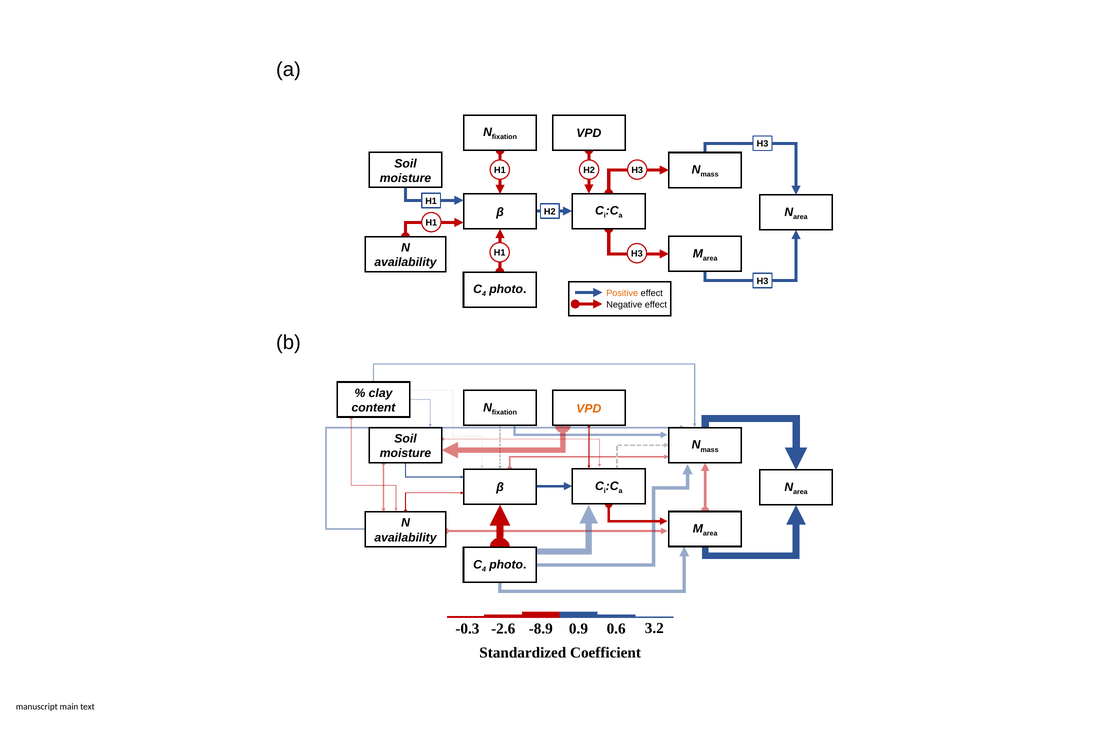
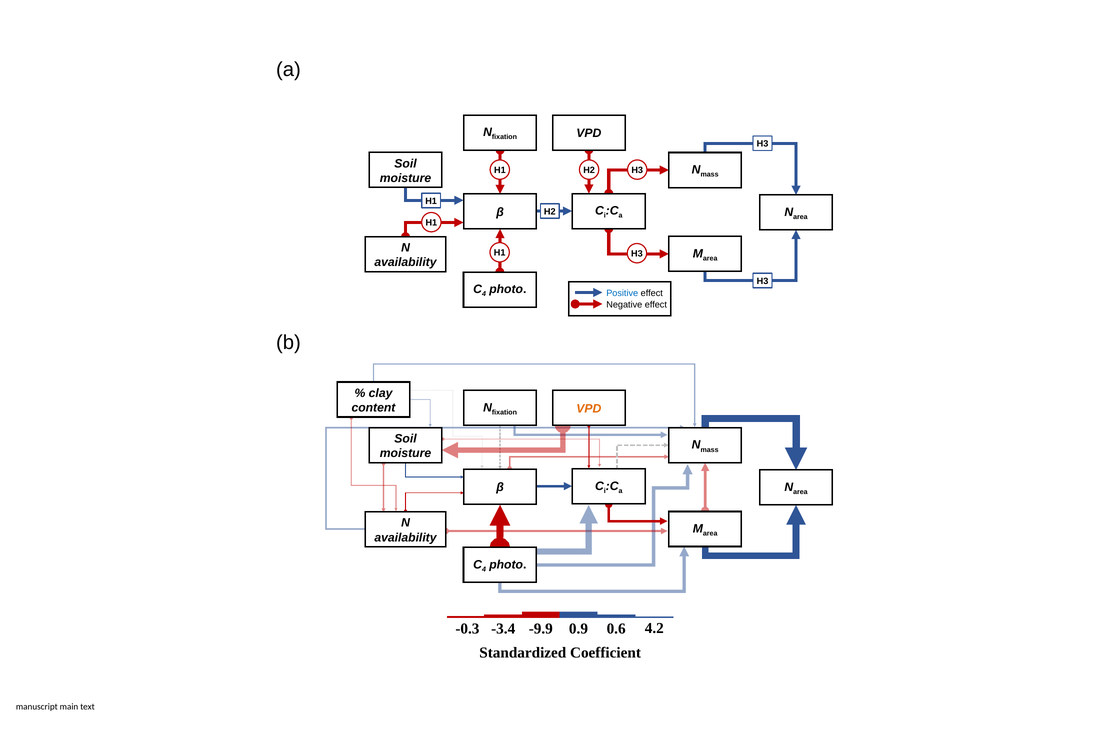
Positive colour: orange -> blue
-8.9: -8.9 -> -9.9
-2.6: -2.6 -> -3.4
3.2: 3.2 -> 4.2
